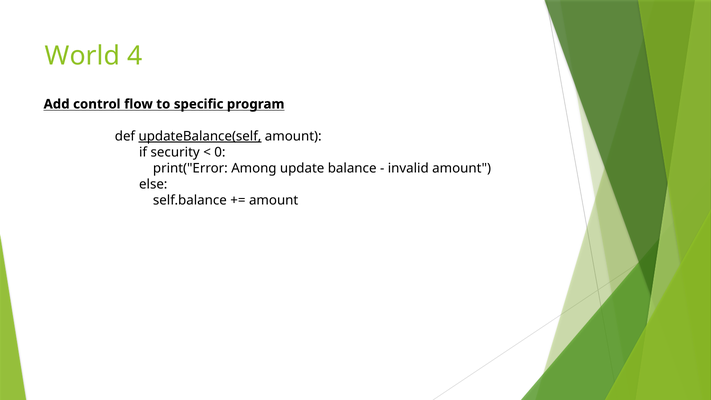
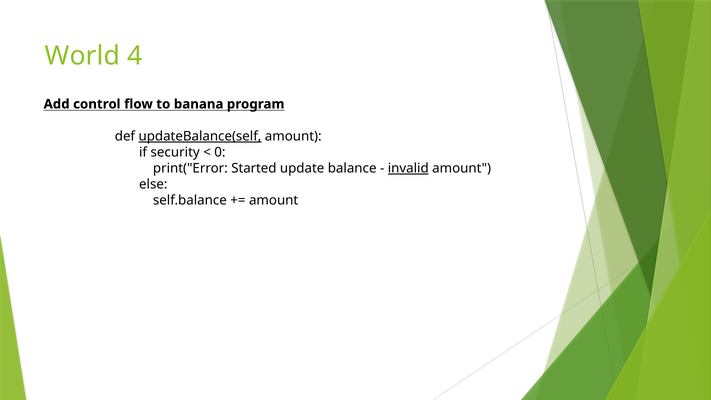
specific: specific -> banana
Among: Among -> Started
invalid underline: none -> present
